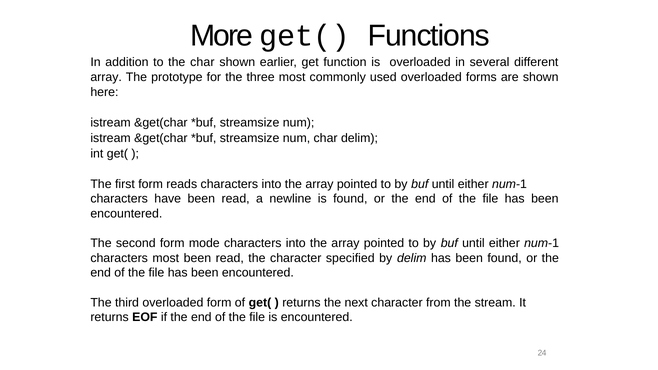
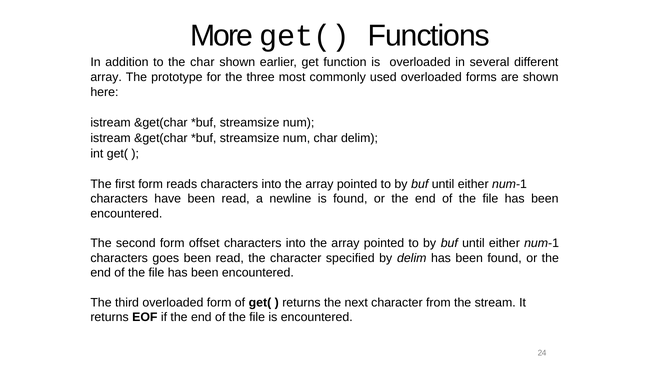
mode: mode -> offset
characters most: most -> goes
